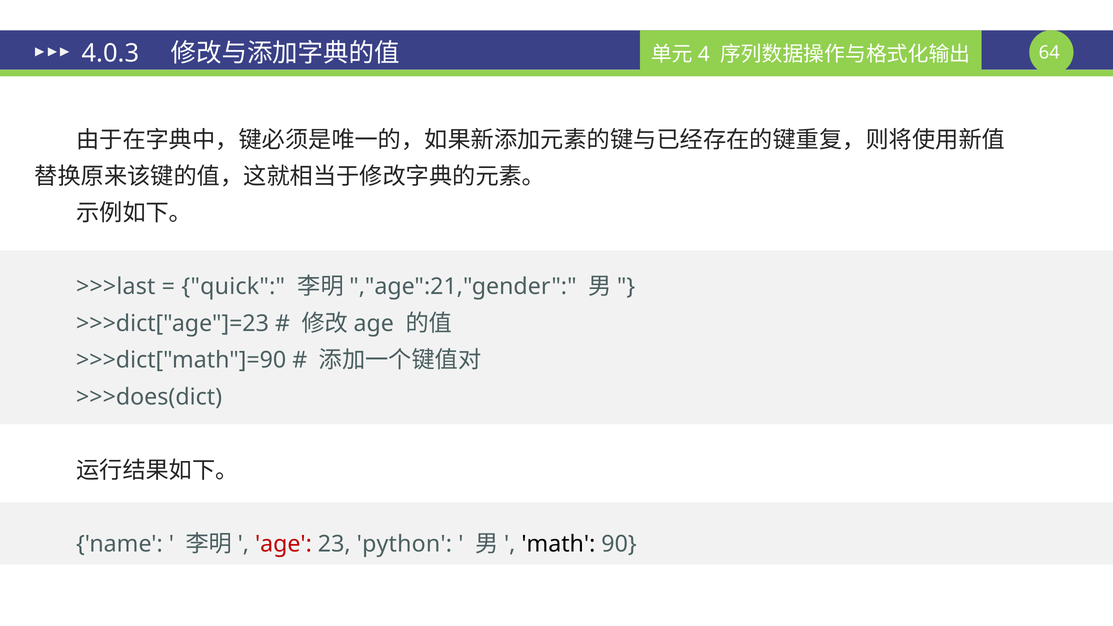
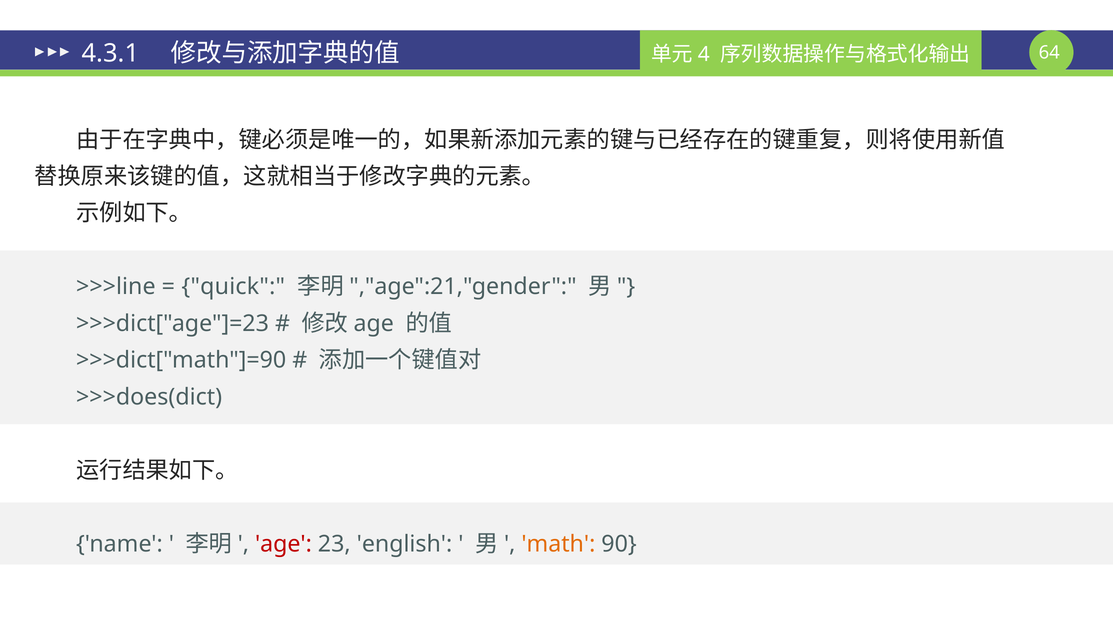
4.0.3: 4.0.3 -> 4.3.1
>>>last: >>>last -> >>>line
python: python -> english
math colour: black -> orange
